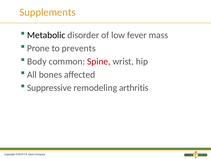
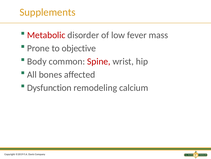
Metabolic colour: black -> red
prevents: prevents -> objective
Suppressive: Suppressive -> Dysfunction
arthritis: arthritis -> calcium
